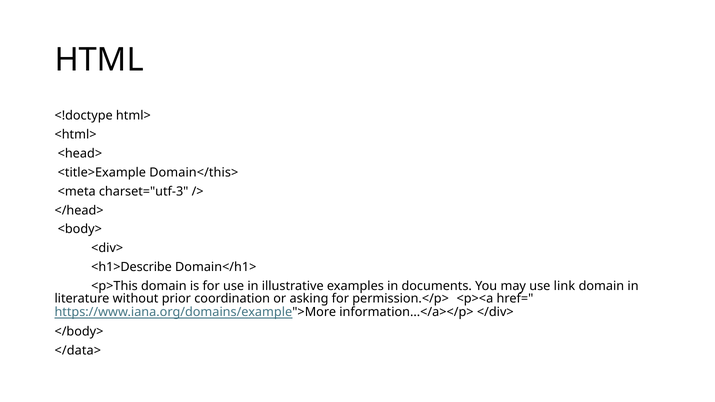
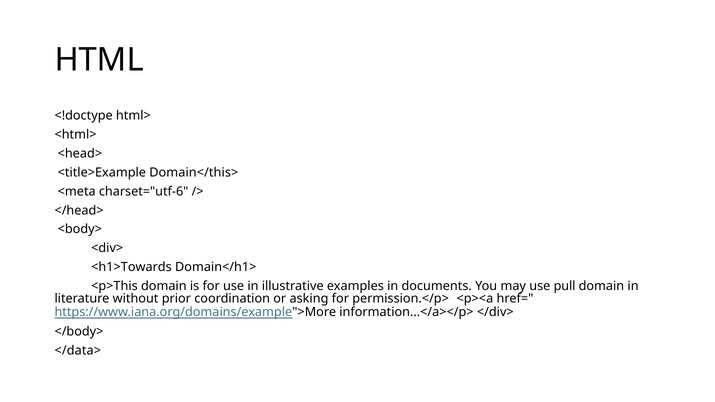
charset="utf-3: charset="utf-3 -> charset="utf-6
<h1>Describe: <h1>Describe -> <h1>Towards
link: link -> pull
